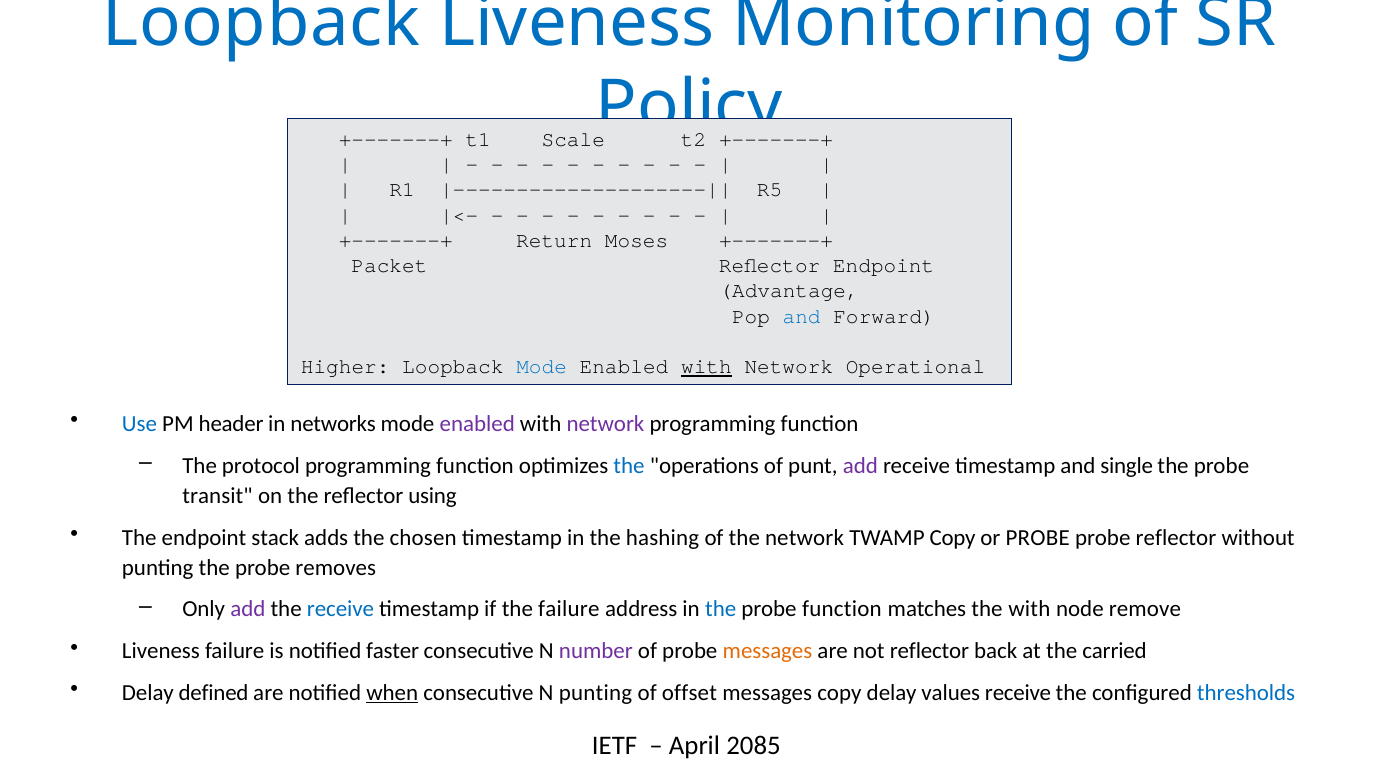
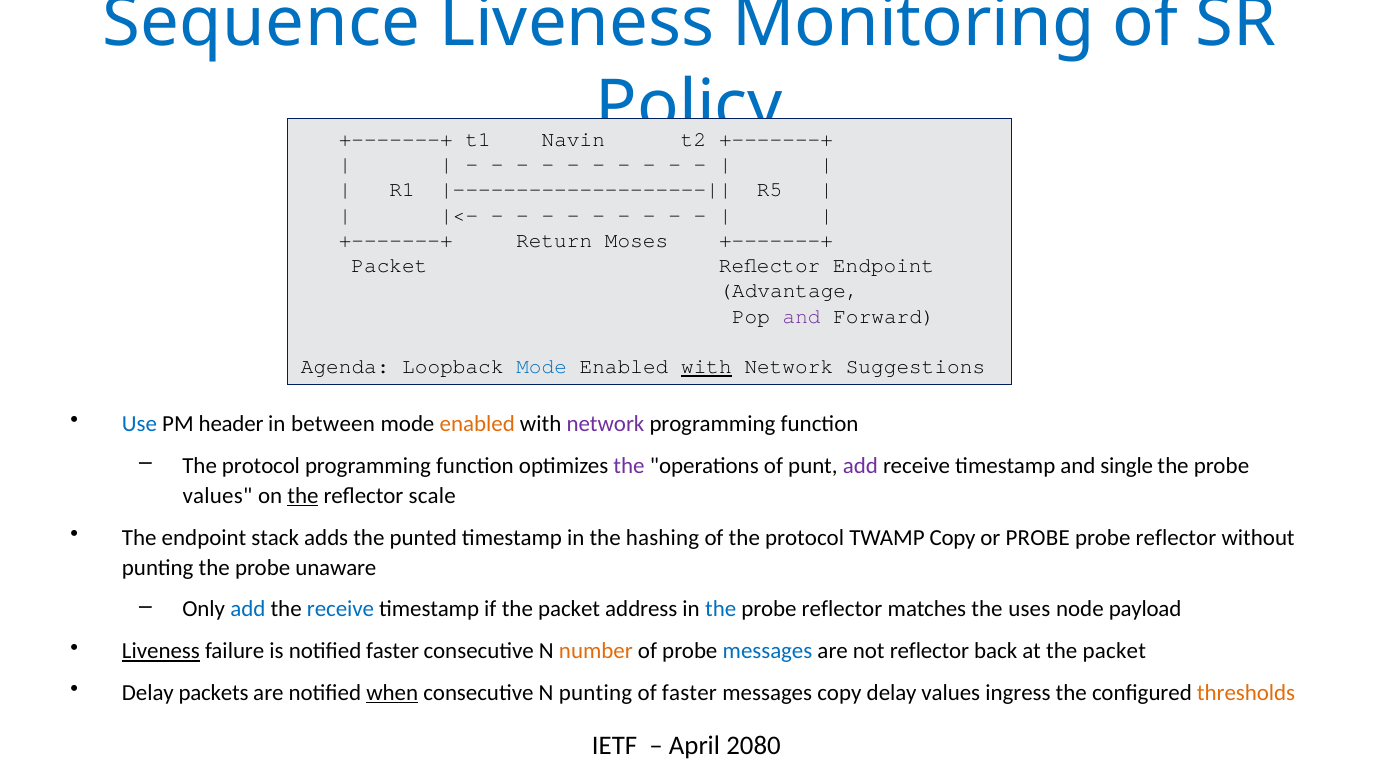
Loopback at (261, 23): Loopback -> Sequence
Scale: Scale -> Navin
and at (802, 317) colour: blue -> purple
Higher: Higher -> Agenda
Operational: Operational -> Suggestions
networks: networks -> between
enabled at (477, 424) colour: purple -> orange
the at (629, 466) colour: blue -> purple
transit at (217, 496): transit -> values
the at (303, 496) underline: none -> present
using: using -> scale
chosen: chosen -> punted
of the network: network -> protocol
removes: removes -> unaware
add at (248, 610) colour: purple -> blue
if the failure: failure -> packet
function at (842, 610): function -> reflector
the with: with -> uses
remove: remove -> payload
Liveness at (161, 652) underline: none -> present
number colour: purple -> orange
messages at (768, 652) colour: orange -> blue
at the carried: carried -> packet
defined: defined -> packets
of offset: offset -> faster
values receive: receive -> ingress
thresholds colour: blue -> orange
2085: 2085 -> 2080
